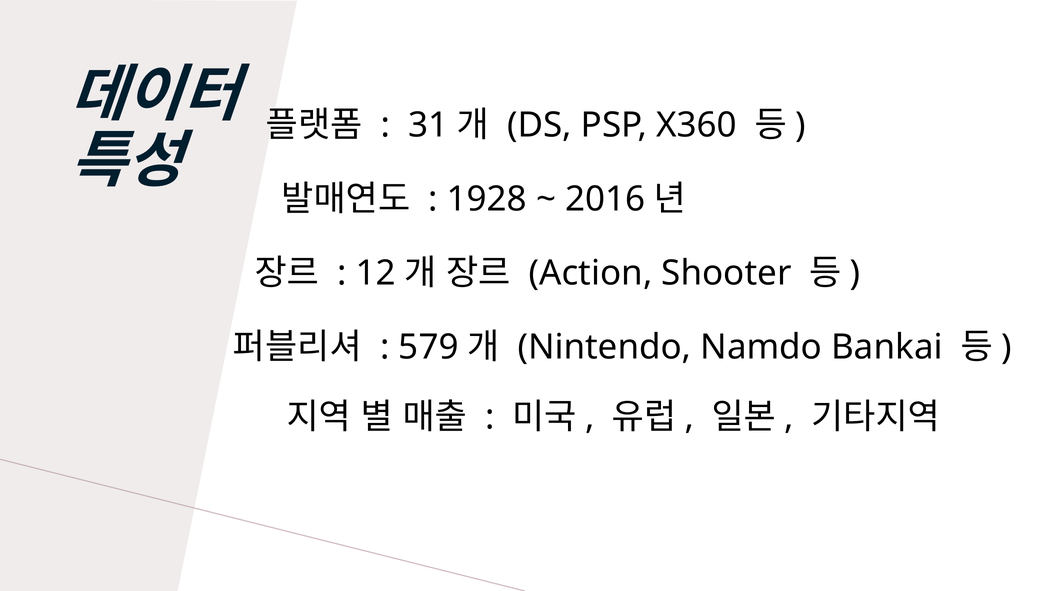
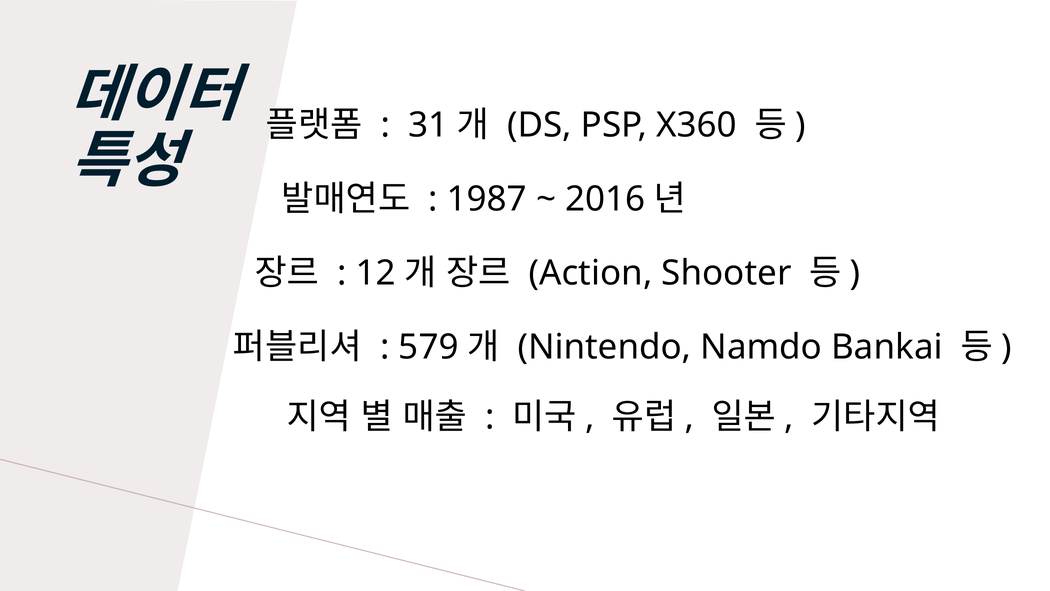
1928: 1928 -> 1987
